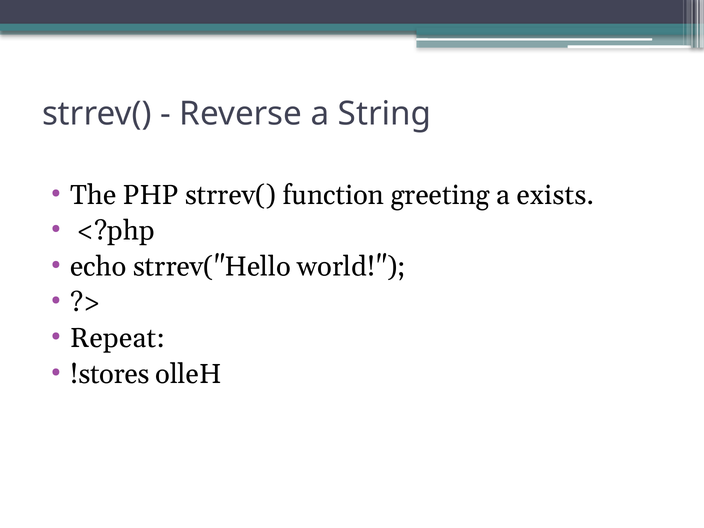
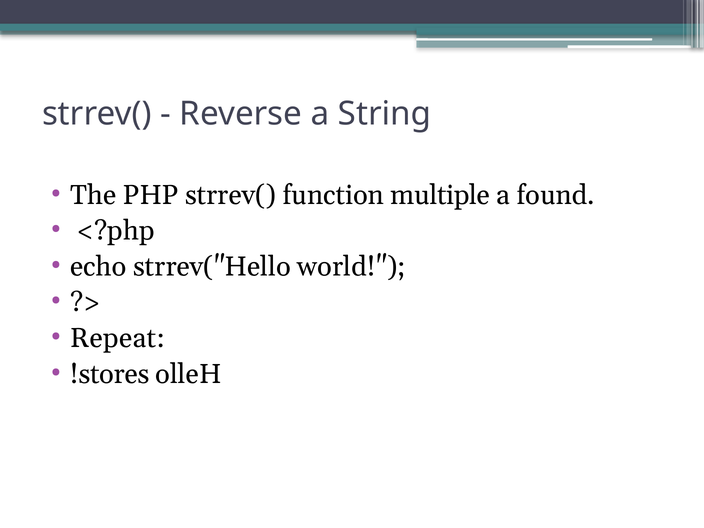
greeting: greeting -> multiple
exists: exists -> found
